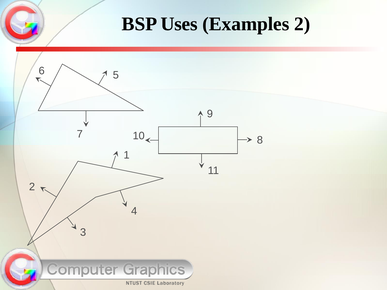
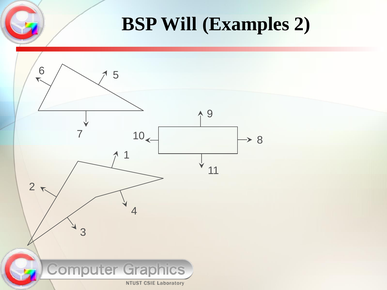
Uses: Uses -> Will
